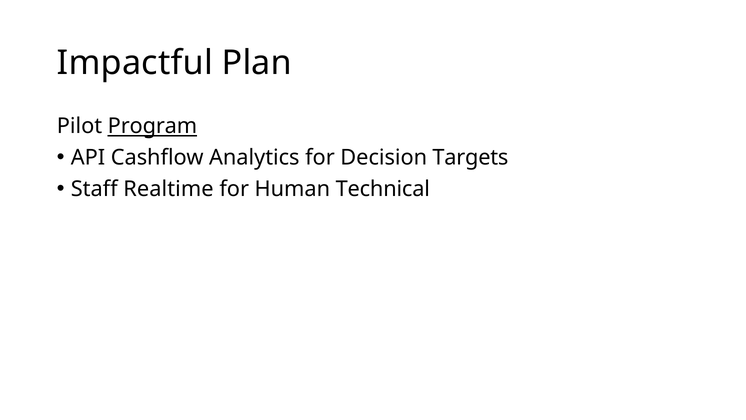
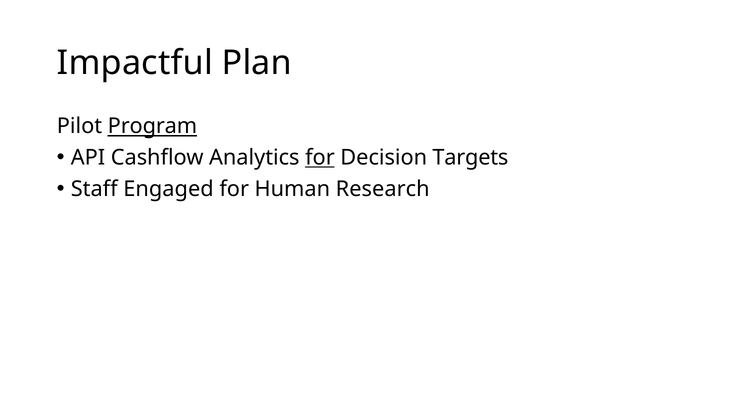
for at (320, 157) underline: none -> present
Realtime: Realtime -> Engaged
Technical: Technical -> Research
